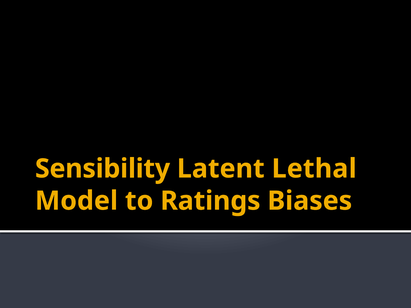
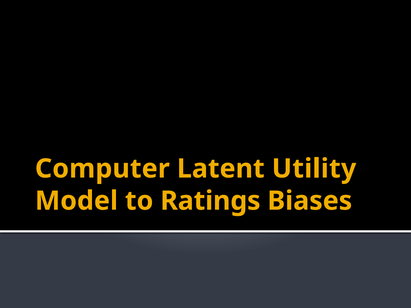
Sensibility: Sensibility -> Computer
Lethal: Lethal -> Utility
